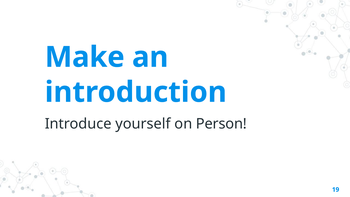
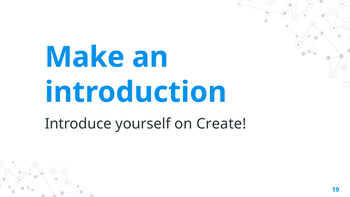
Person: Person -> Create
